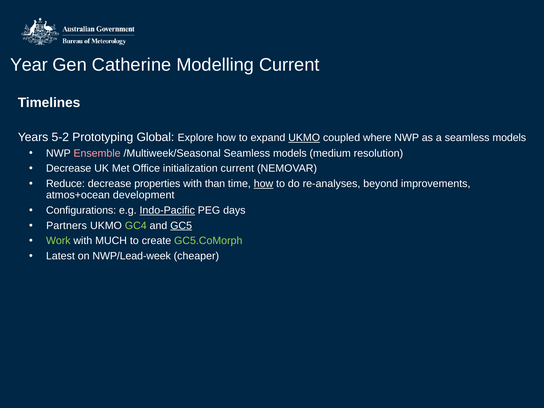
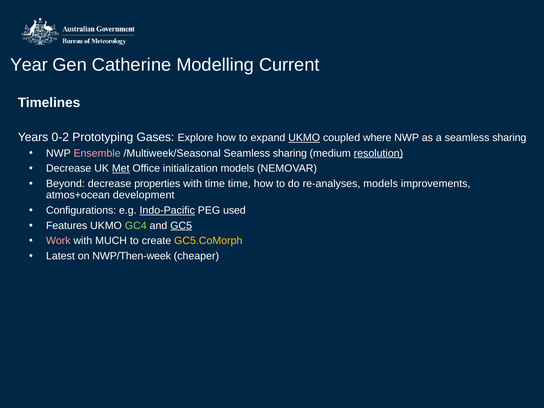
5-2: 5-2 -> 0-2
Global: Global -> Gases
a seamless models: models -> sharing
/Multiweek/Seasonal Seamless models: models -> sharing
resolution underline: none -> present
Met underline: none -> present
initialization current: current -> models
Reduce: Reduce -> Beyond
with than: than -> time
how at (263, 184) underline: present -> none
re-analyses beyond: beyond -> models
days: days -> used
Partners: Partners -> Features
Work colour: light green -> pink
GC5.CoMorph colour: light green -> yellow
NWP/Lead-week: NWP/Lead-week -> NWP/Then-week
